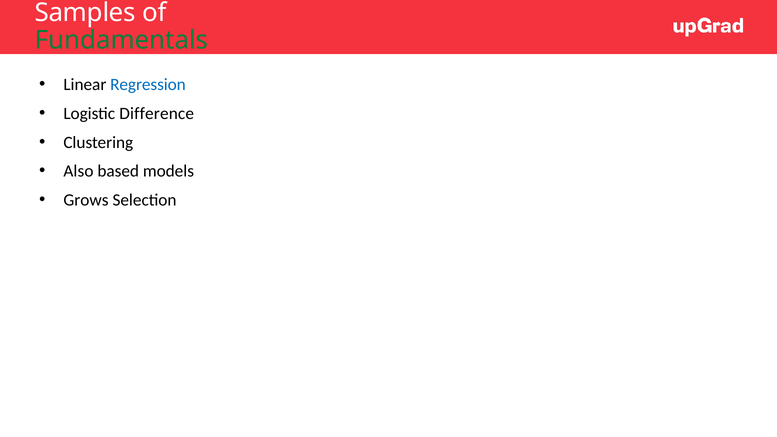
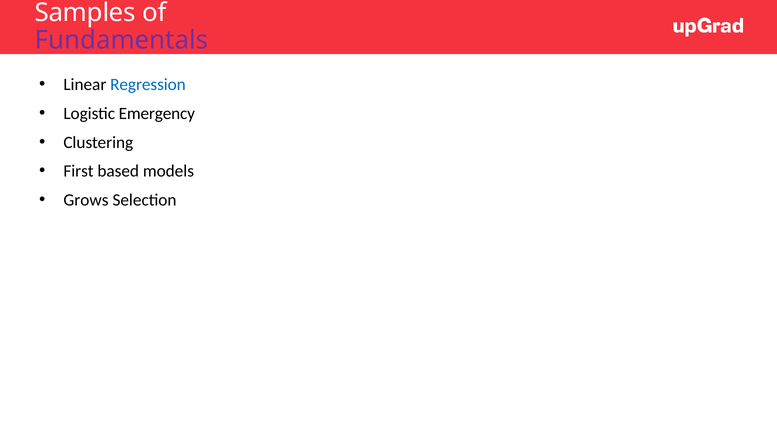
Fundamentals colour: green -> purple
Difference: Difference -> Emergency
Also: Also -> First
